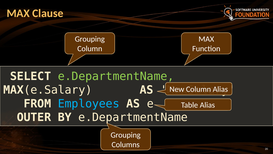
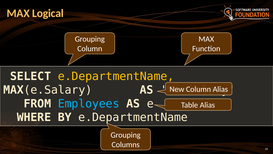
Clause: Clause -> Logical
e.DepartmentName at (116, 76) colour: light green -> yellow
OUTER: OUTER -> WHERE
